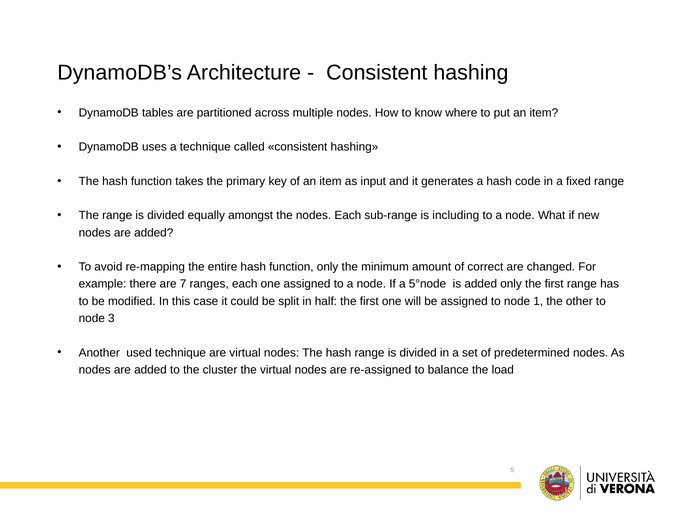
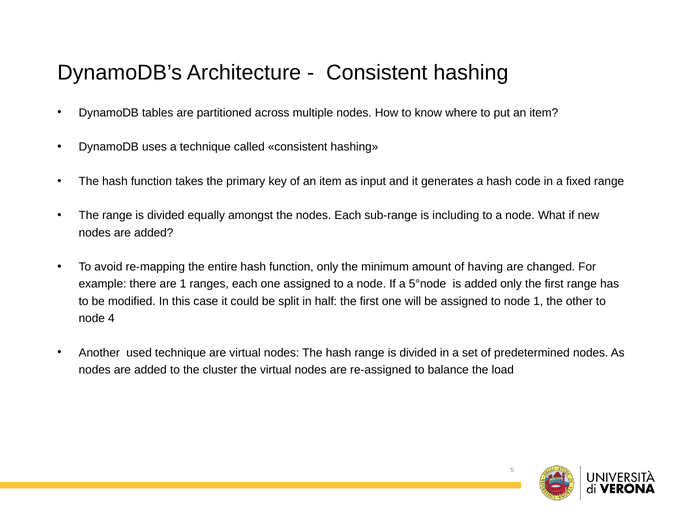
correct: correct -> having
are 7: 7 -> 1
3: 3 -> 4
